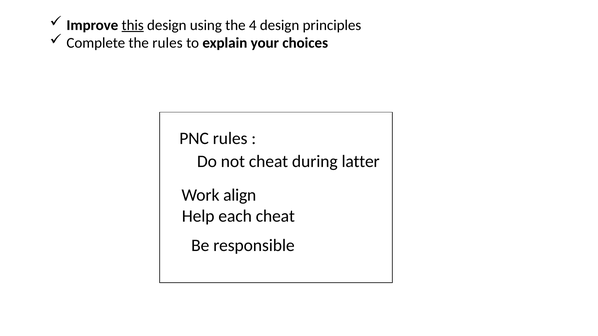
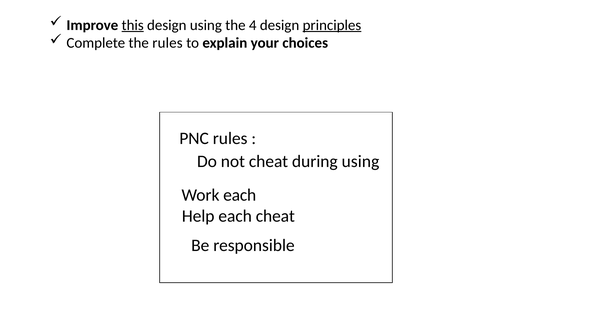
principles underline: none -> present
during latter: latter -> using
Work align: align -> each
